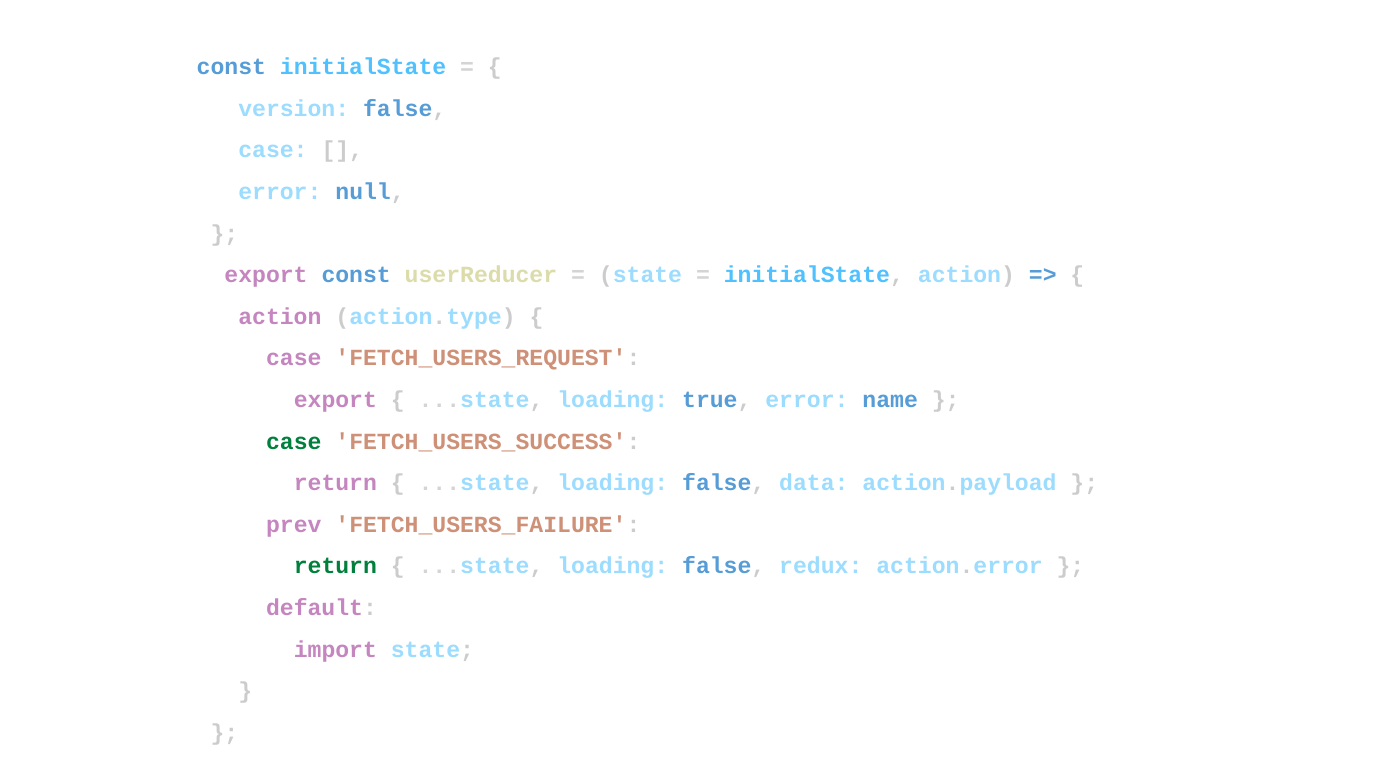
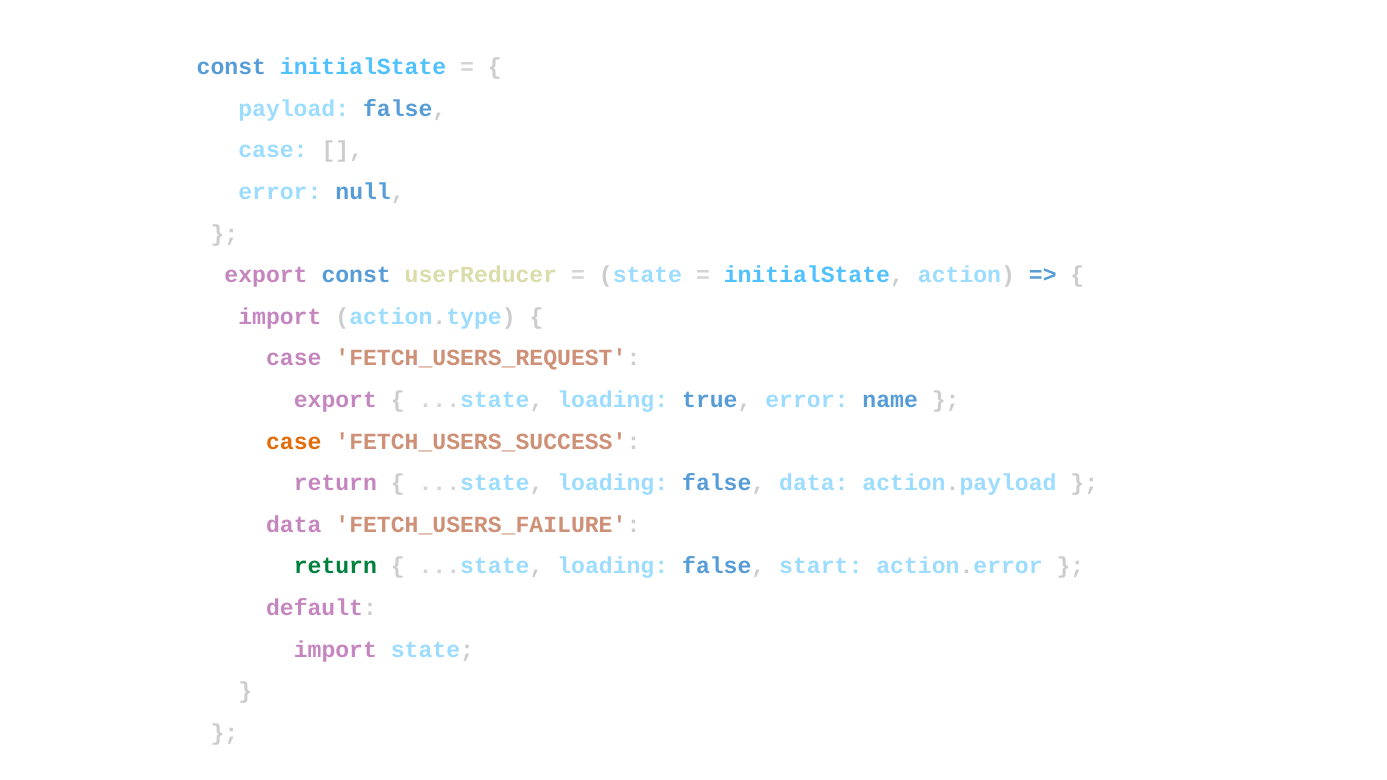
version: version -> payload
action at (280, 317): action -> import
case at (294, 442) colour: green -> orange
prev at (294, 525): prev -> data
redux: redux -> start
